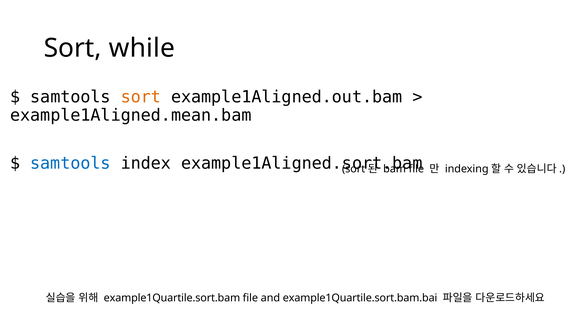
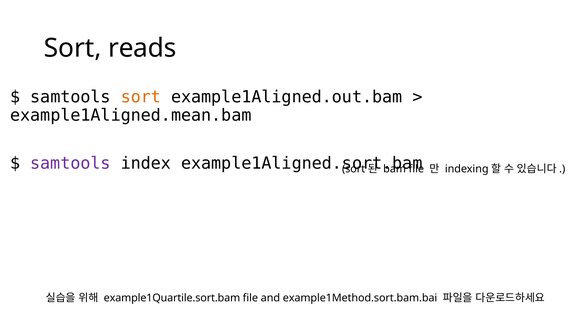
while: while -> reads
samtools at (70, 163) colour: blue -> purple
example1Quartile.sort.bam.bai: example1Quartile.sort.bam.bai -> example1Method.sort.bam.bai
